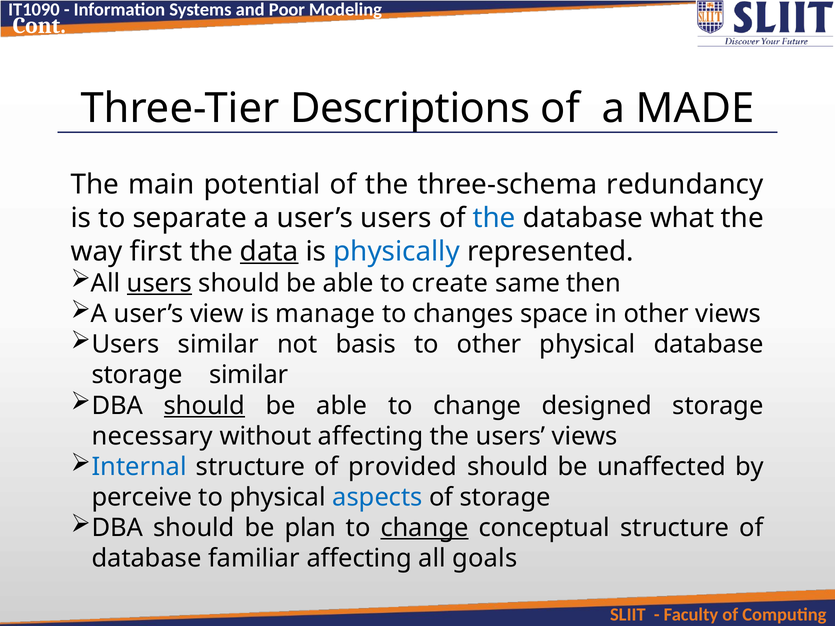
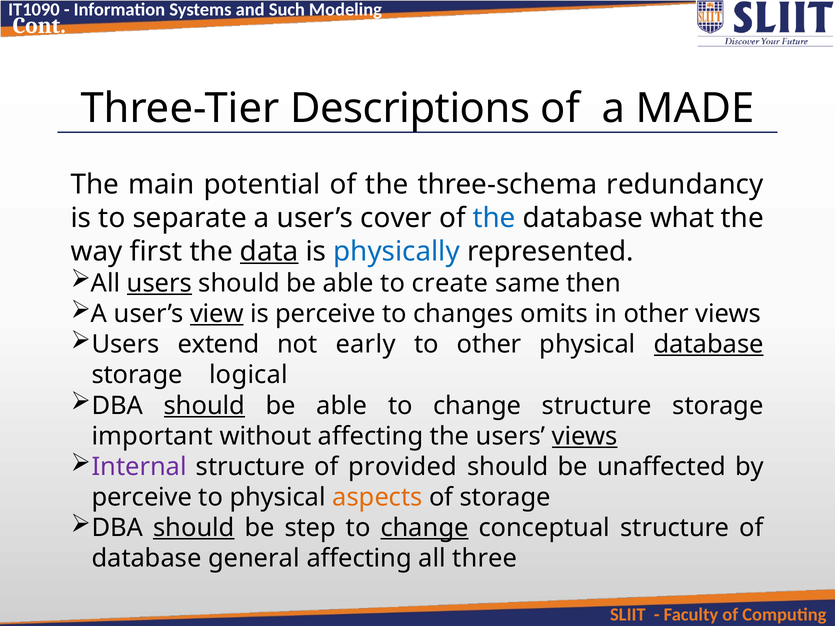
Poor: Poor -> Such
user’s users: users -> cover
view underline: none -> present
is manage: manage -> perceive
space: space -> omits
Users similar: similar -> extend
basis: basis -> early
database at (709, 345) underline: none -> present
storage similar: similar -> logical
change designed: designed -> structure
necessary: necessary -> important
views at (585, 436) underline: none -> present
Internal colour: blue -> purple
aspects colour: blue -> orange
should at (194, 528) underline: none -> present
plan: plan -> step
familiar: familiar -> general
goals: goals -> three
